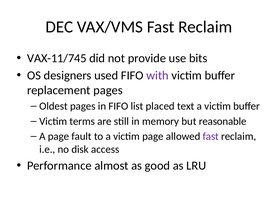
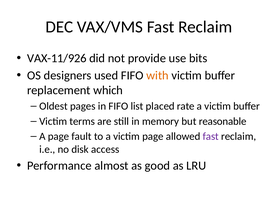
VAX-11/745: VAX-11/745 -> VAX-11/926
with colour: purple -> orange
replacement pages: pages -> which
text: text -> rate
